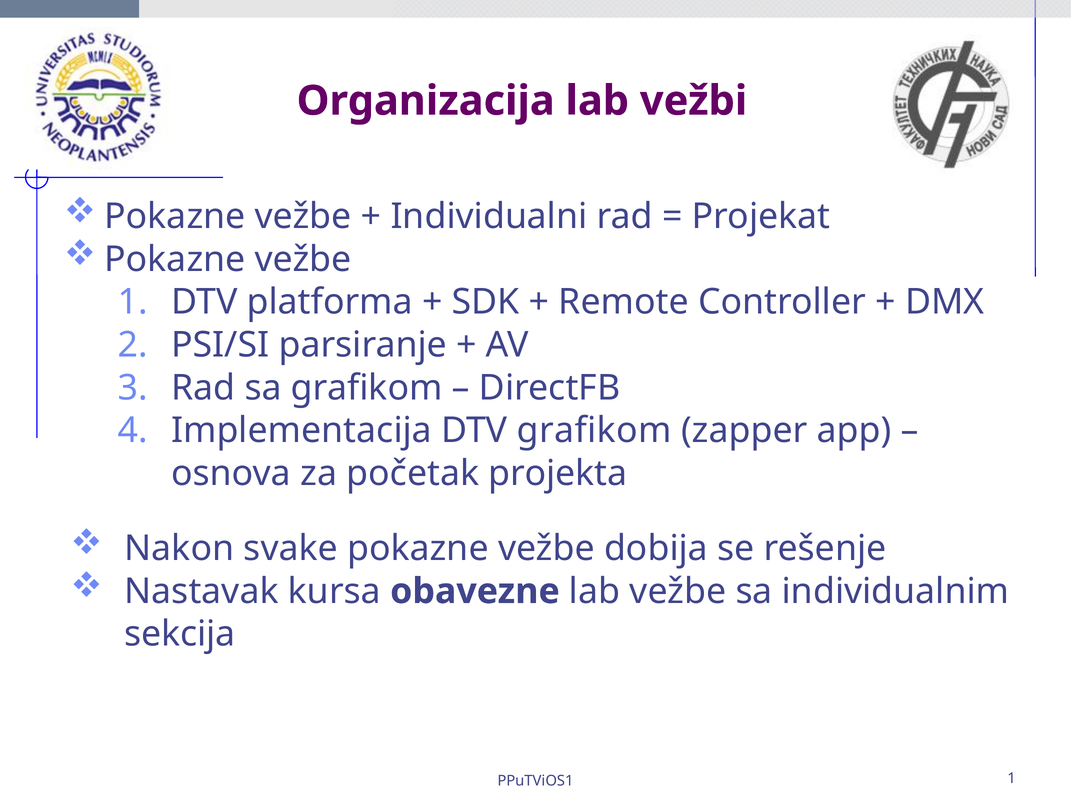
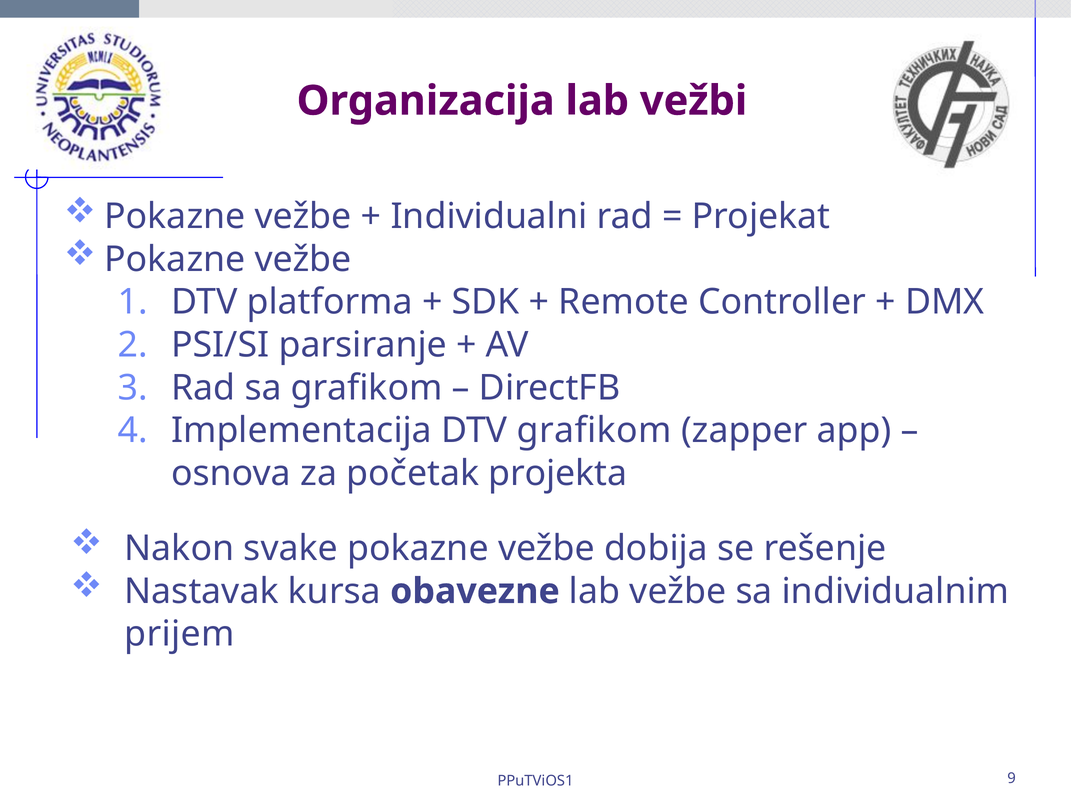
sekcija: sekcija -> prijem
PPuTViOS1 1: 1 -> 9
